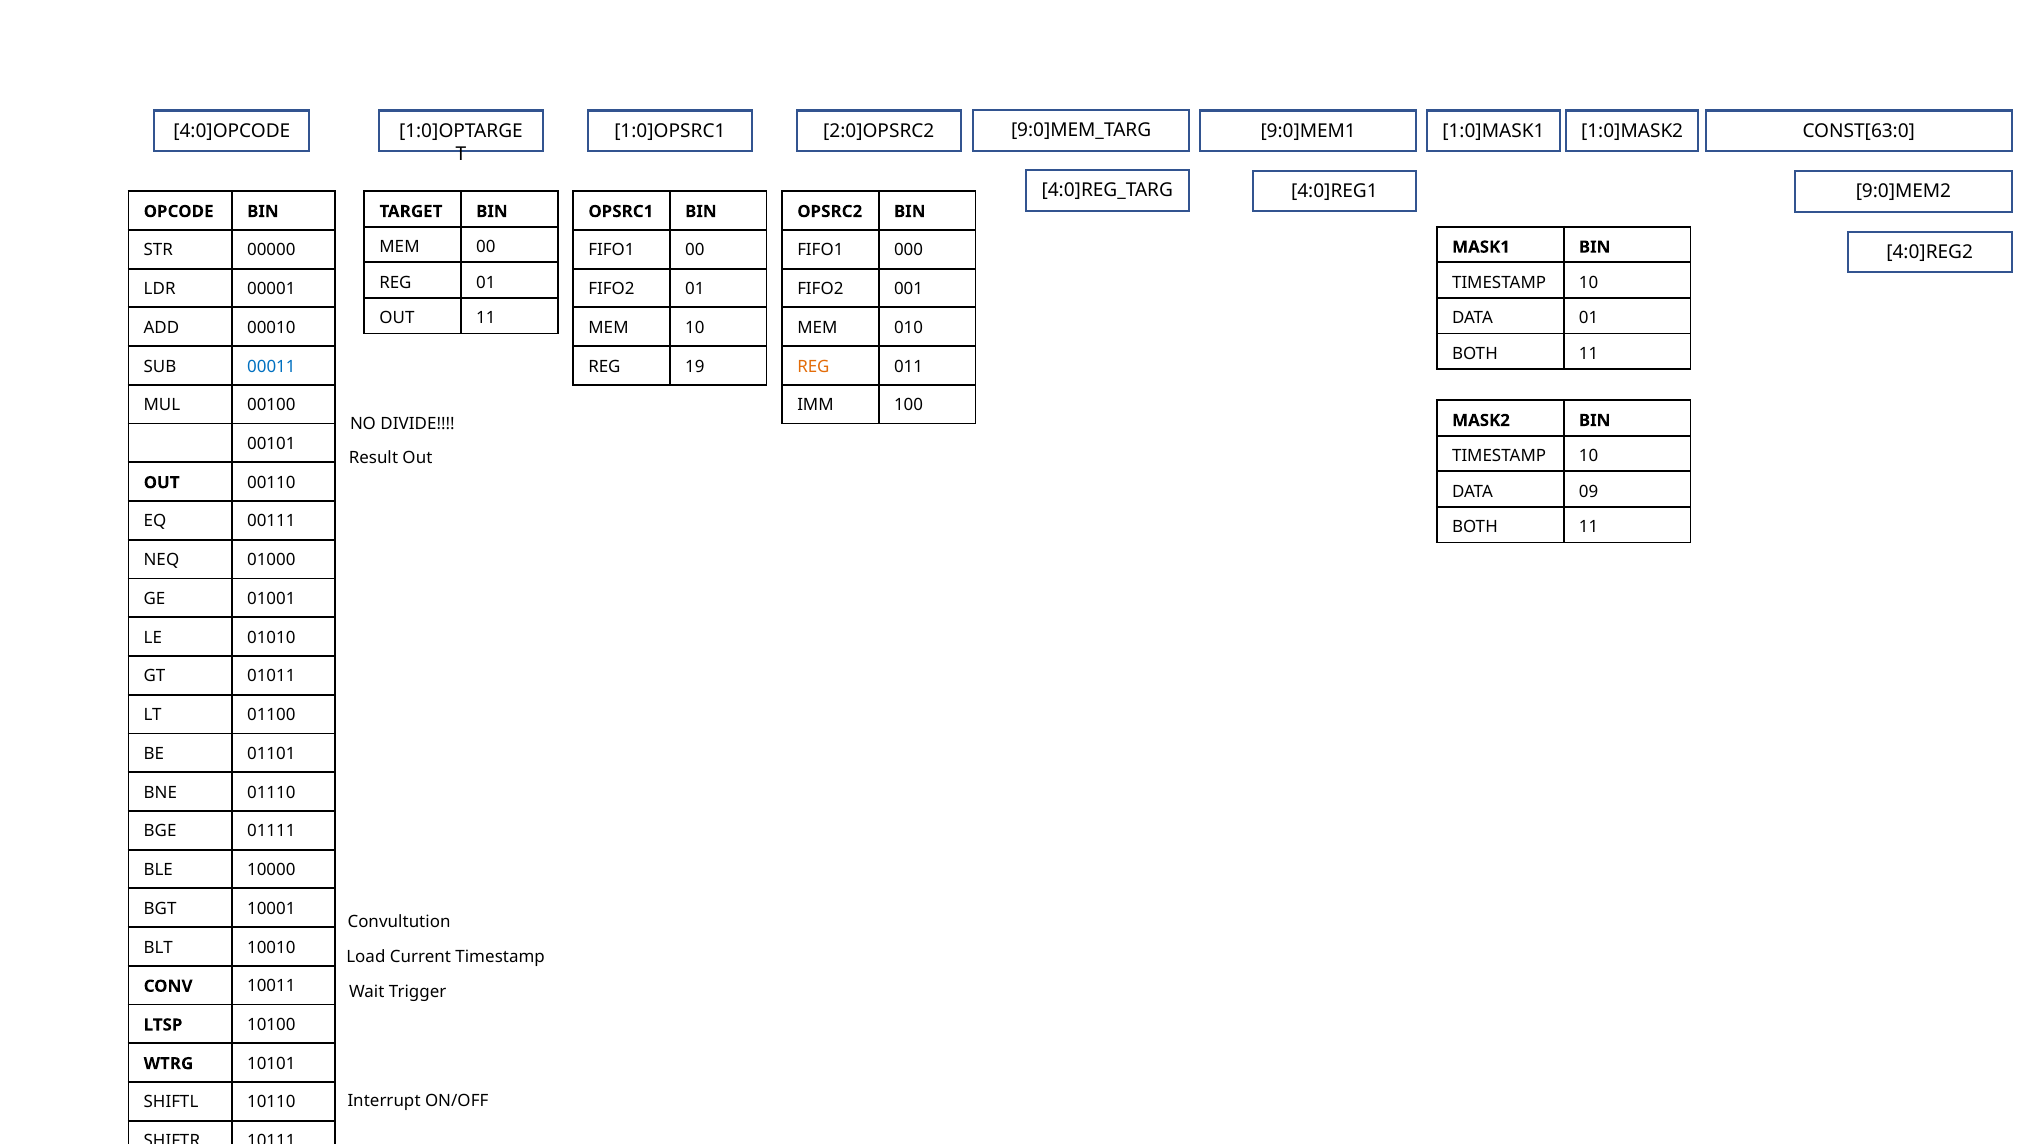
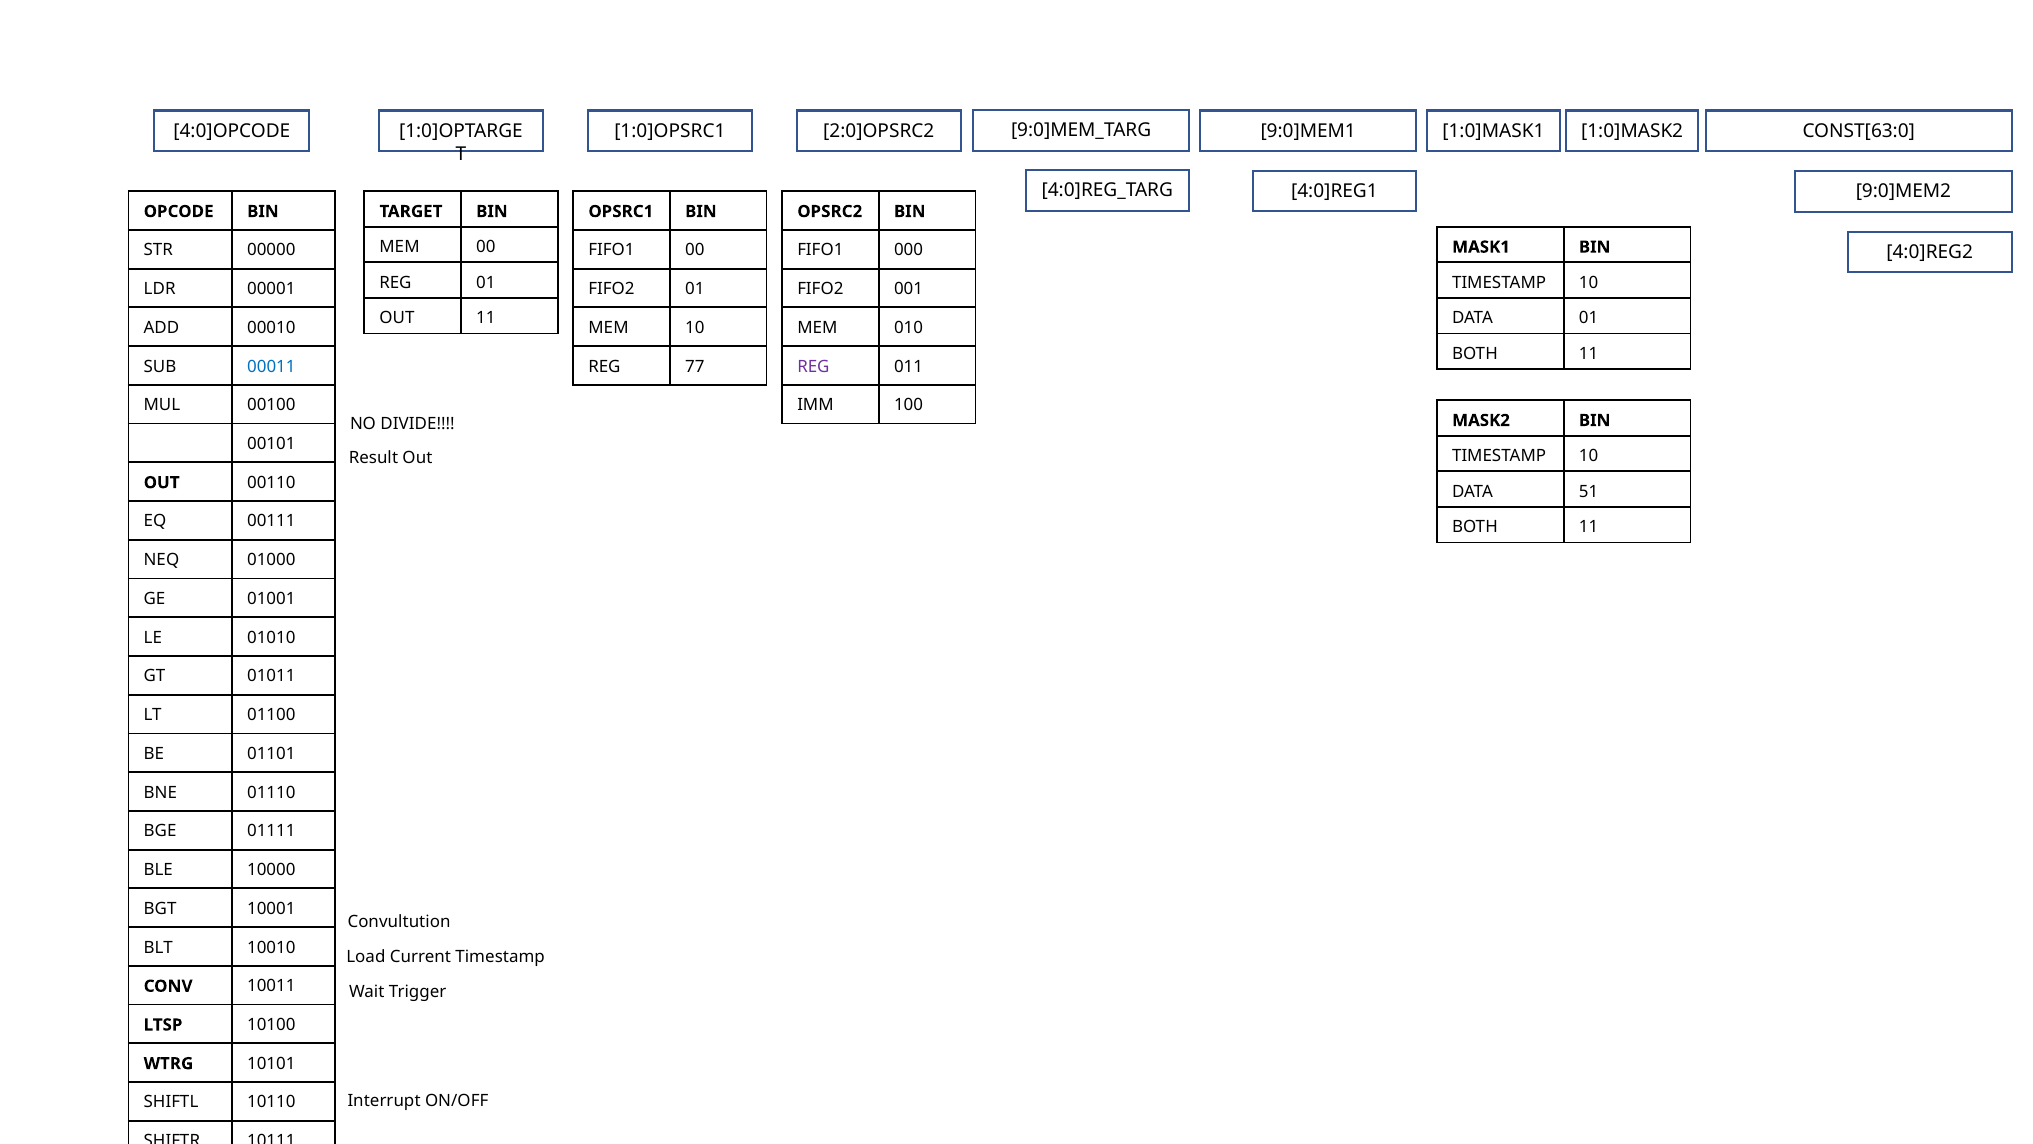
19: 19 -> 77
REG at (813, 366) colour: orange -> purple
09: 09 -> 51
